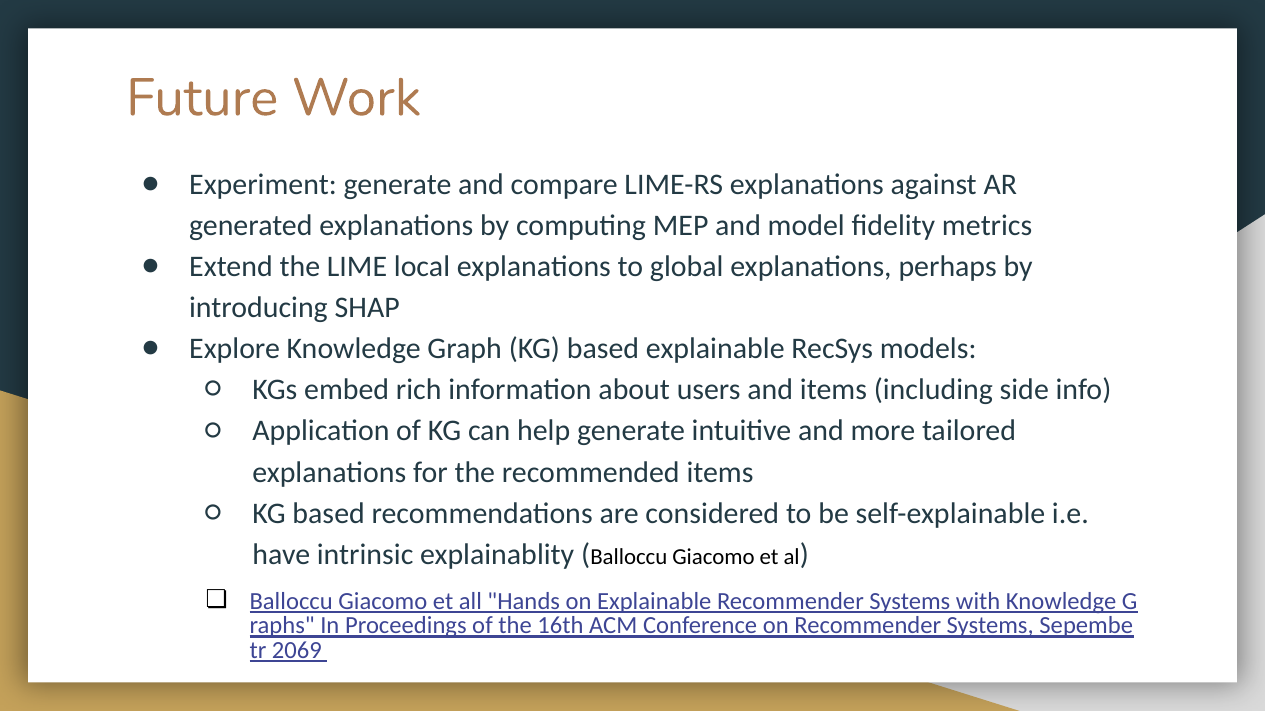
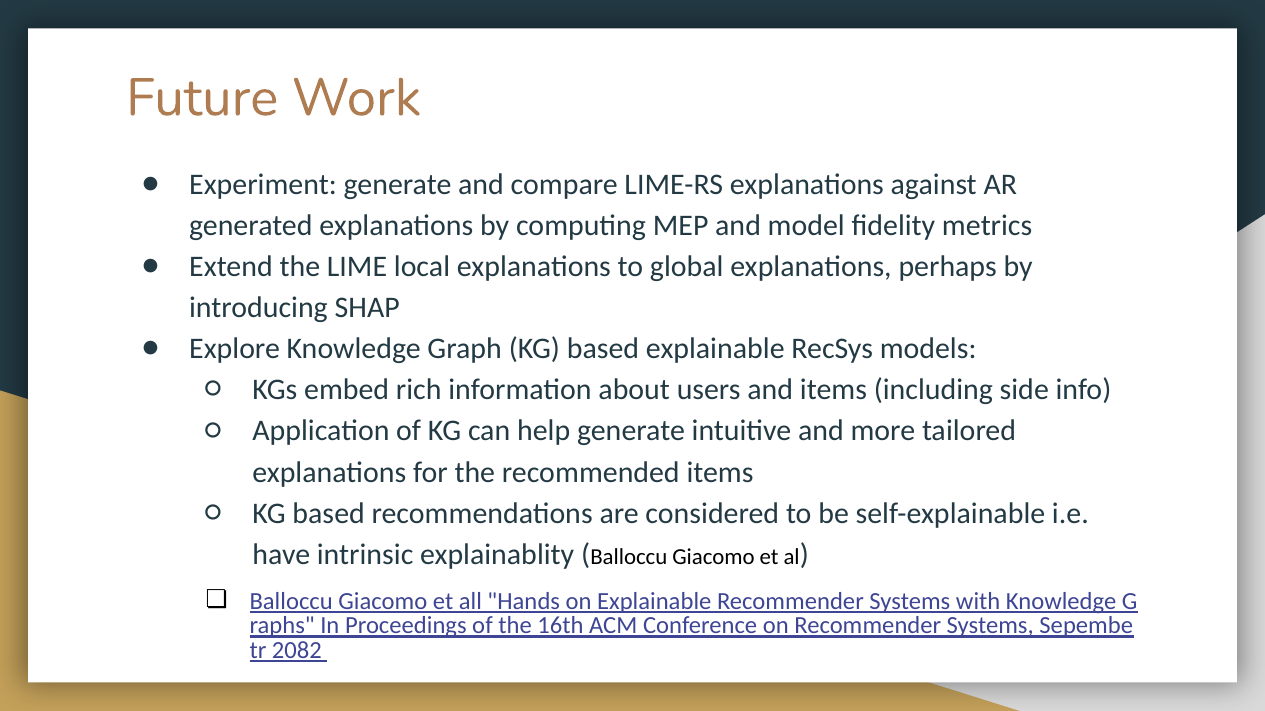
2069: 2069 -> 2082
